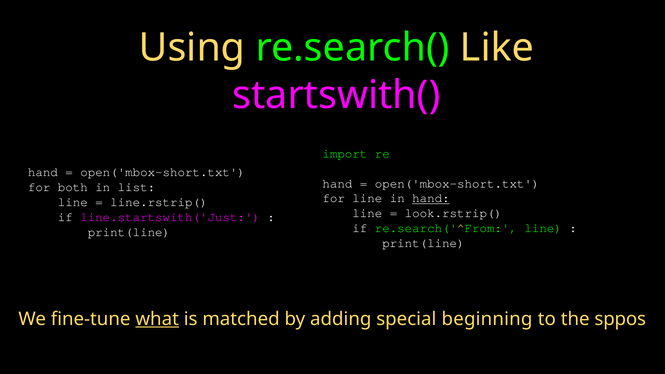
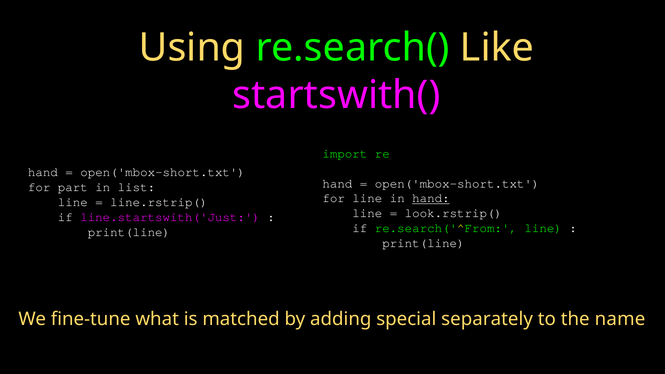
both: both -> part
what underline: present -> none
beginning: beginning -> separately
sppos: sppos -> name
